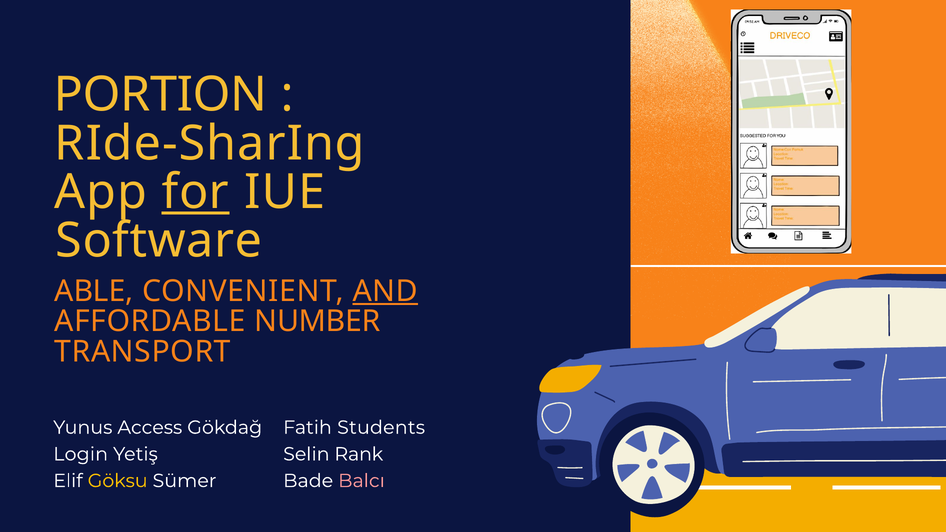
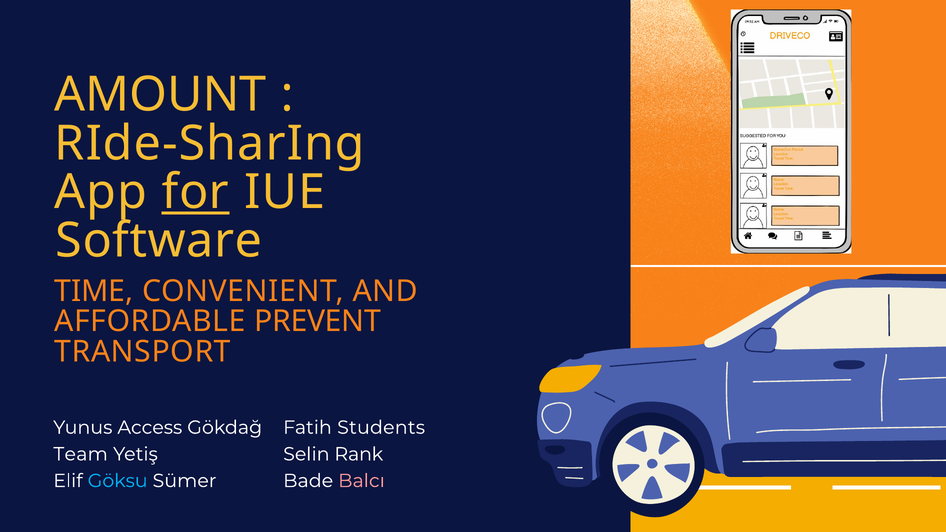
PORTION: PORTION -> AMOUNT
ABLE: ABLE -> TIME
AND underline: present -> none
NUMBER: NUMBER -> PREVENT
Login: Login -> Team
Göksu colour: yellow -> light blue
